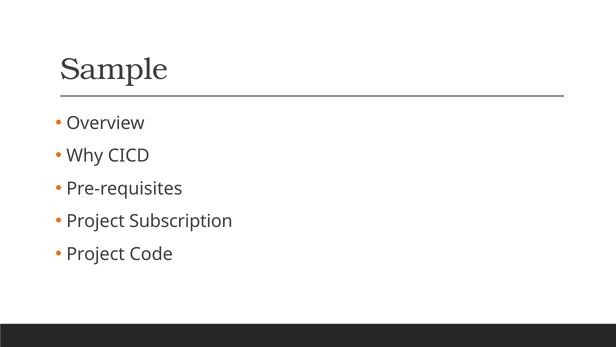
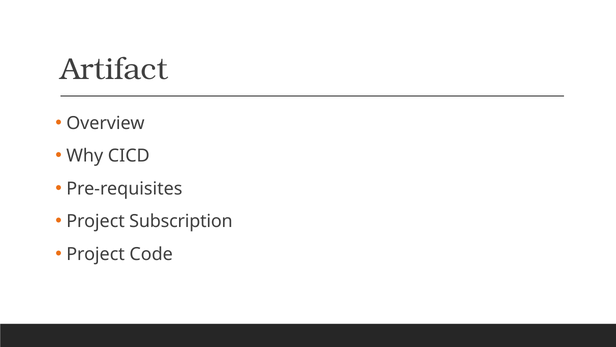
Sample: Sample -> Artifact
